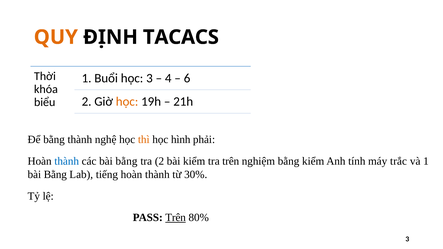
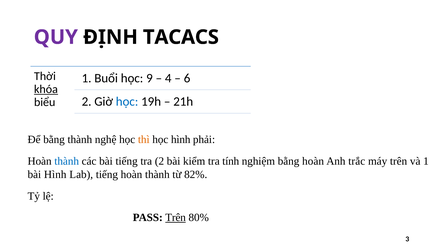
QUY colour: orange -> purple
học 3: 3 -> 9
khóa underline: none -> present
học at (127, 102) colour: orange -> blue
các bài bằng: bằng -> tiếng
tra trên: trên -> tính
bằng kiểm: kiểm -> hoàn
tính: tính -> trắc
máy trắc: trắc -> trên
Bằng at (55, 175): Bằng -> Hình
30%: 30% -> 82%
